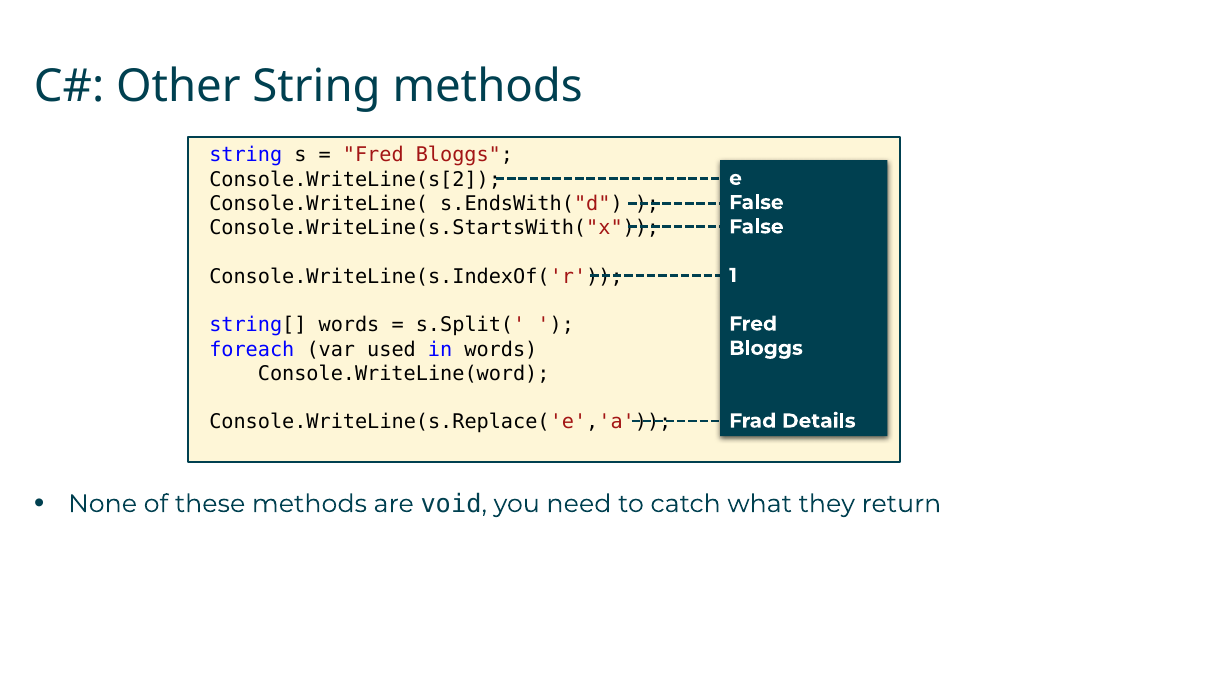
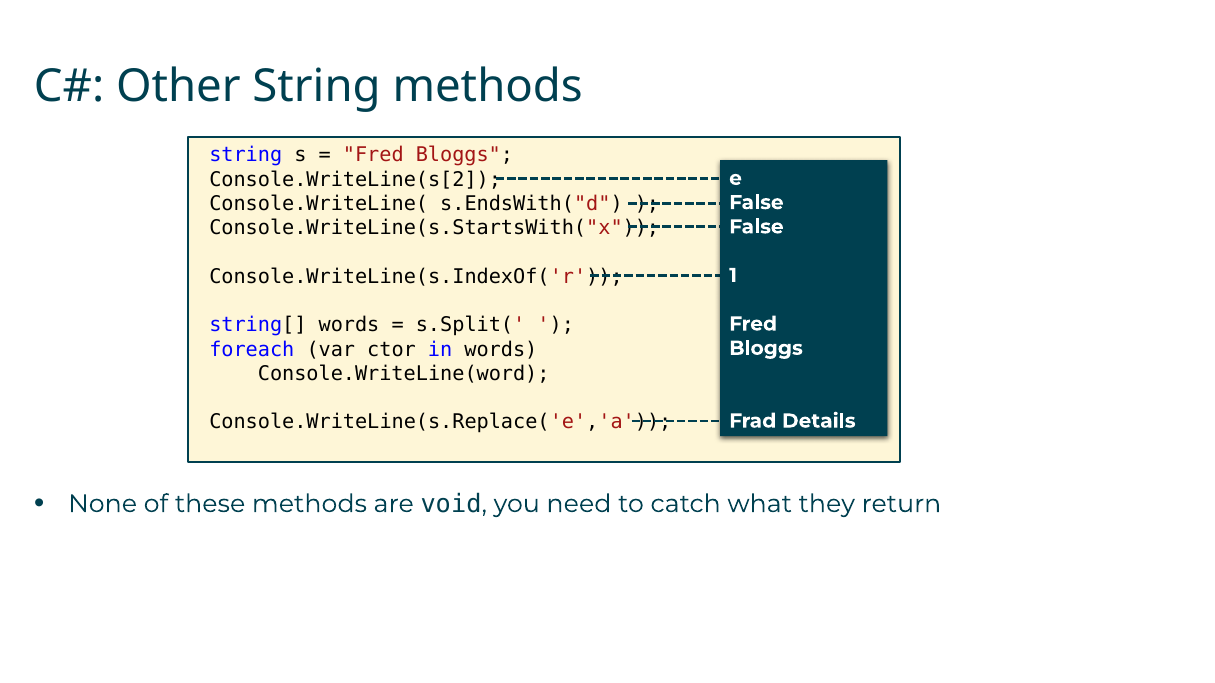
used: used -> ctor
